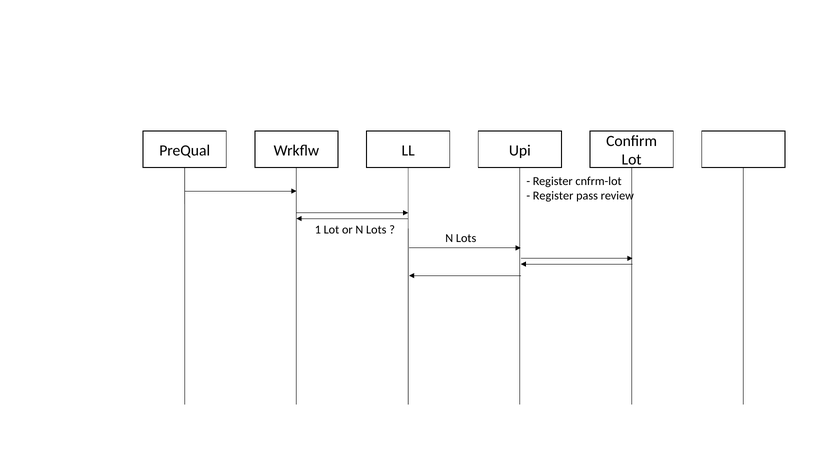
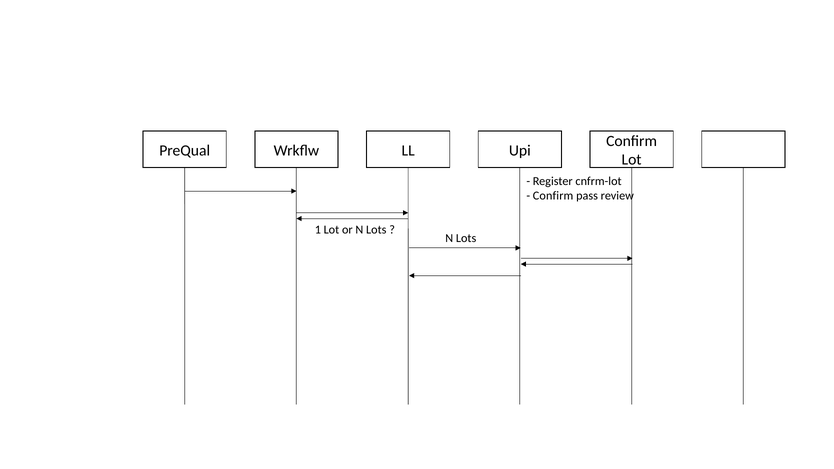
Register at (553, 196): Register -> Confirm
